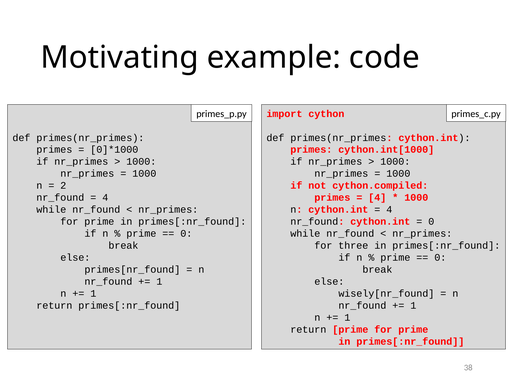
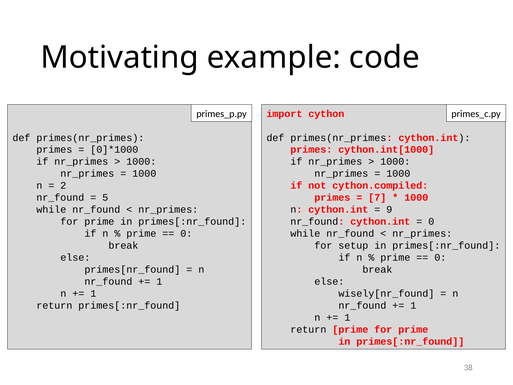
4 at (105, 198): 4 -> 5
4 at (377, 198): 4 -> 7
4 at (389, 209): 4 -> 9
three: three -> setup
